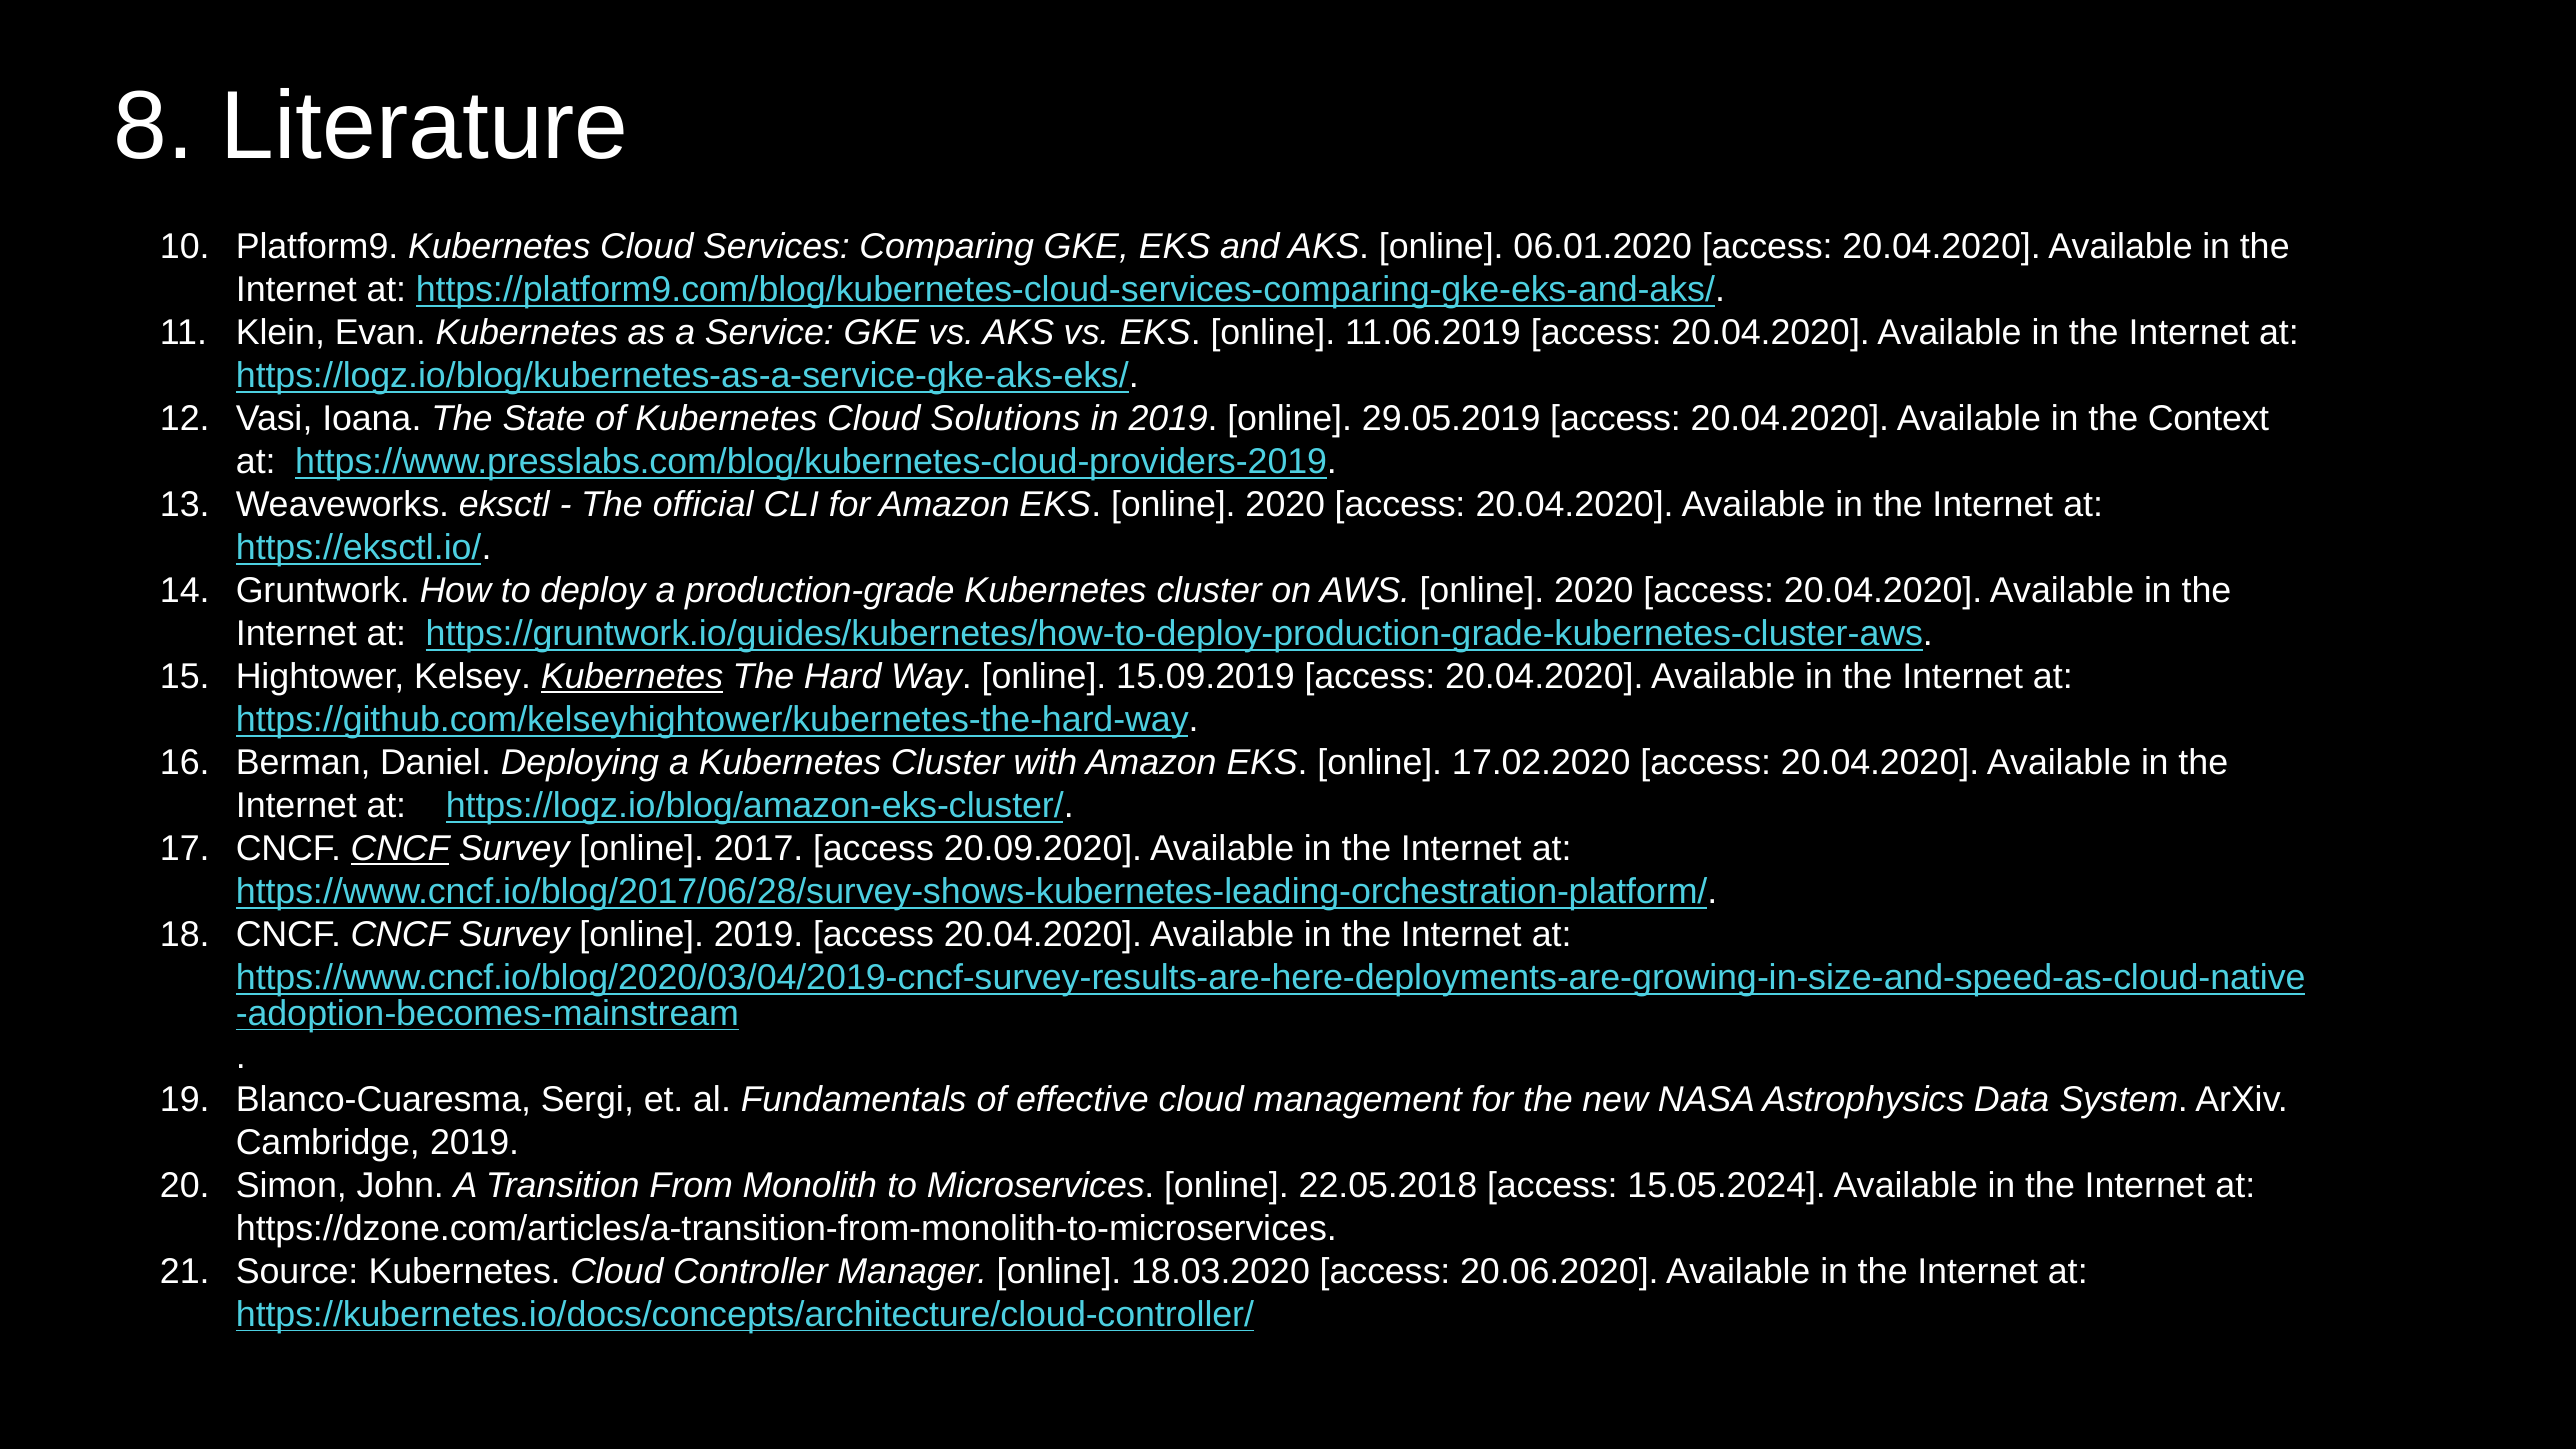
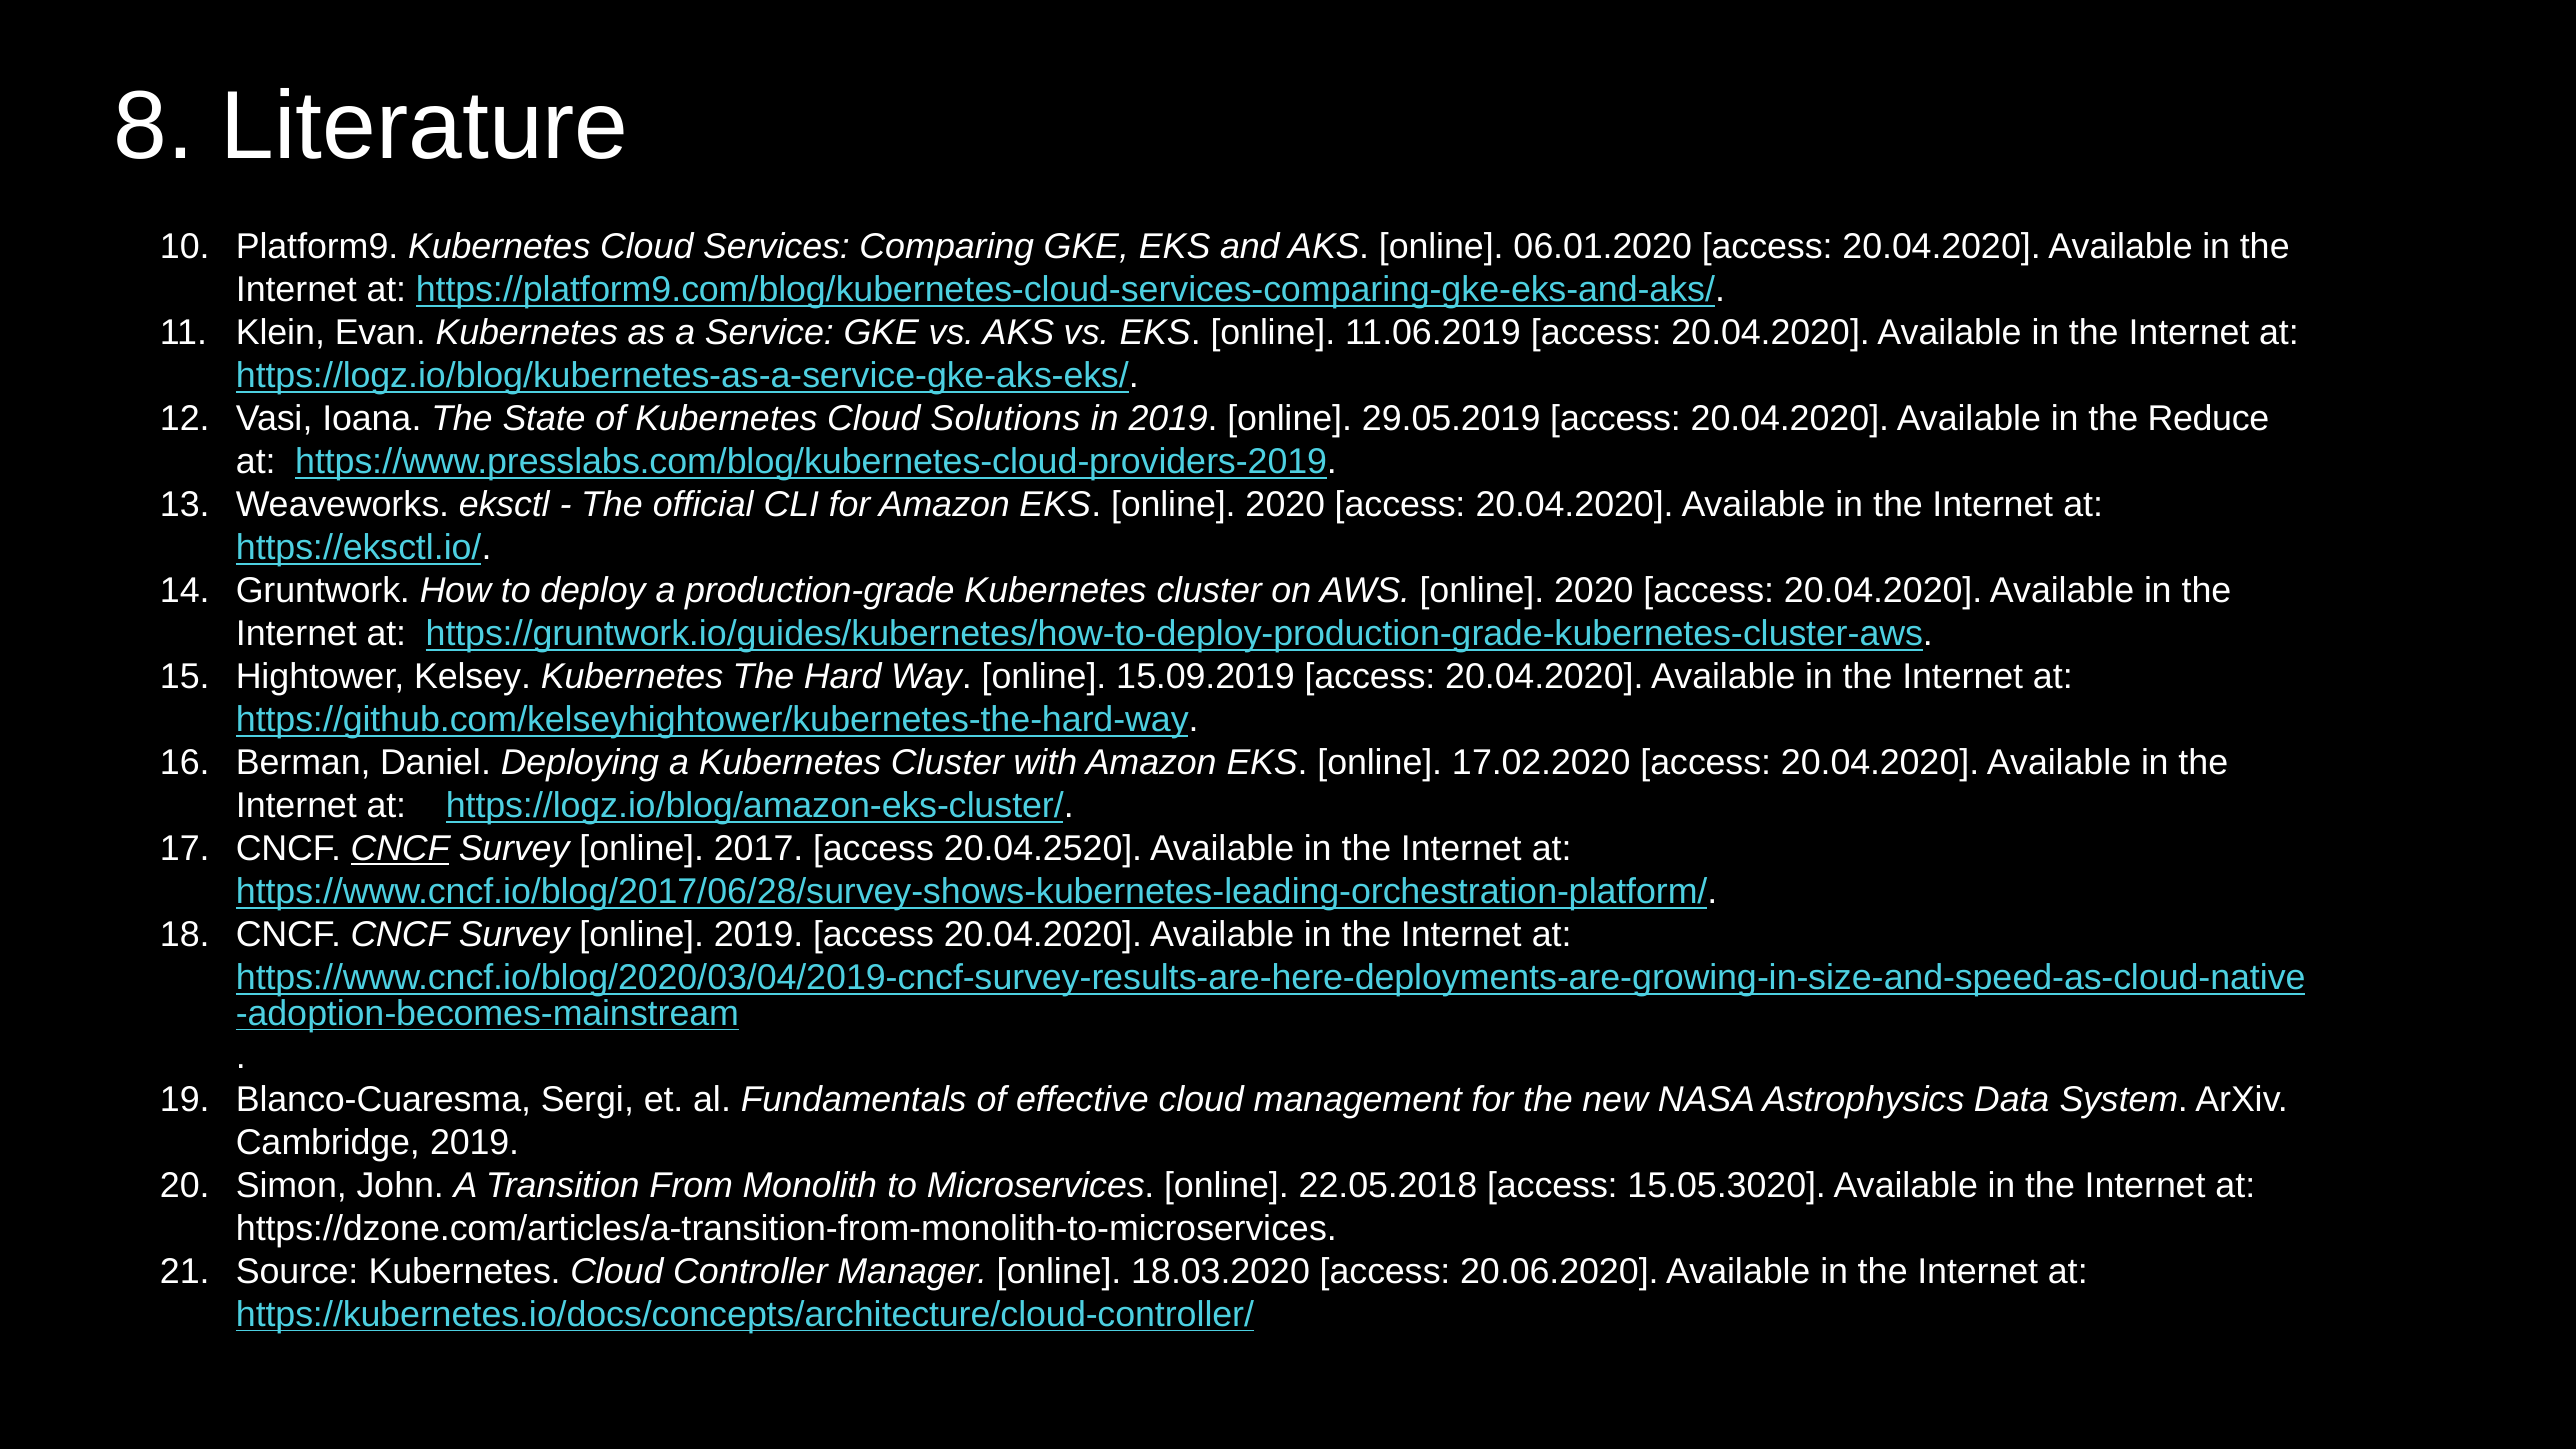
Context: Context -> Reduce
Kubernetes at (632, 677) underline: present -> none
20.09.2020: 20.09.2020 -> 20.04.2520
15.05.2024: 15.05.2024 -> 15.05.3020
